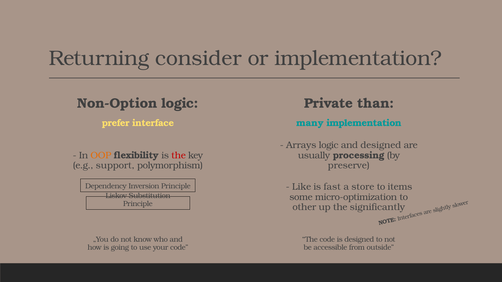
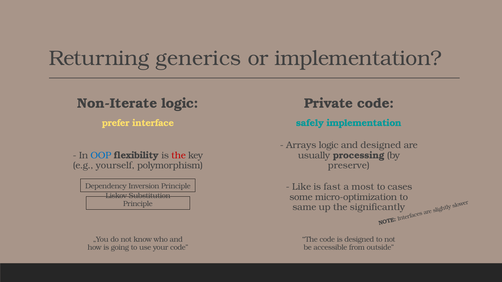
consider: consider -> generics
Non-Option: Non-Option -> Non-Iterate
Private than: than -> code
many: many -> safely
OOP colour: orange -> blue
support: support -> yourself
store: store -> most
items: items -> cases
other: other -> same
